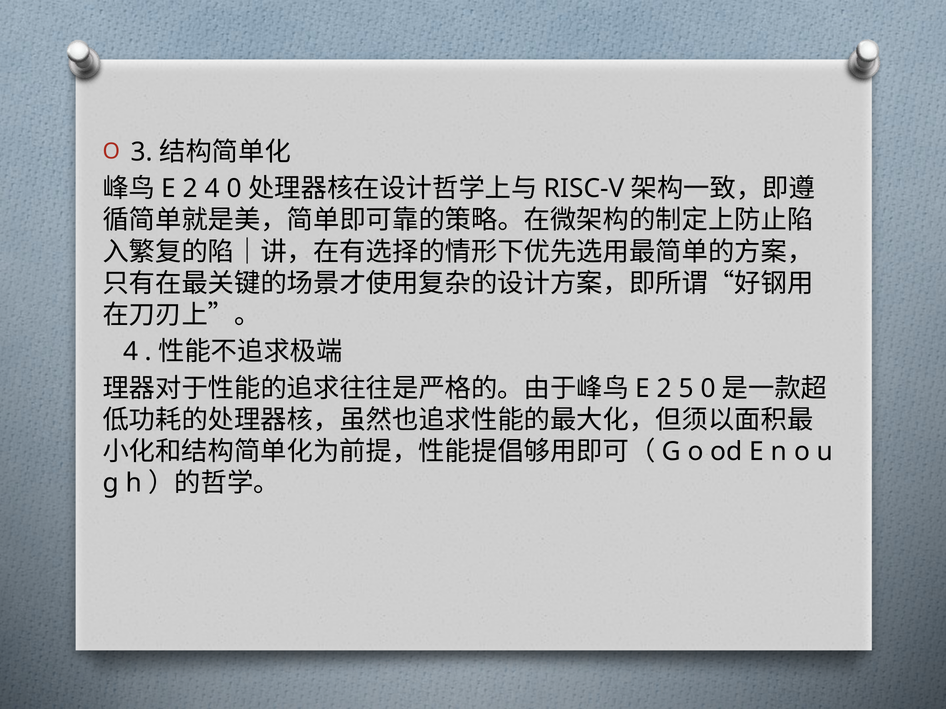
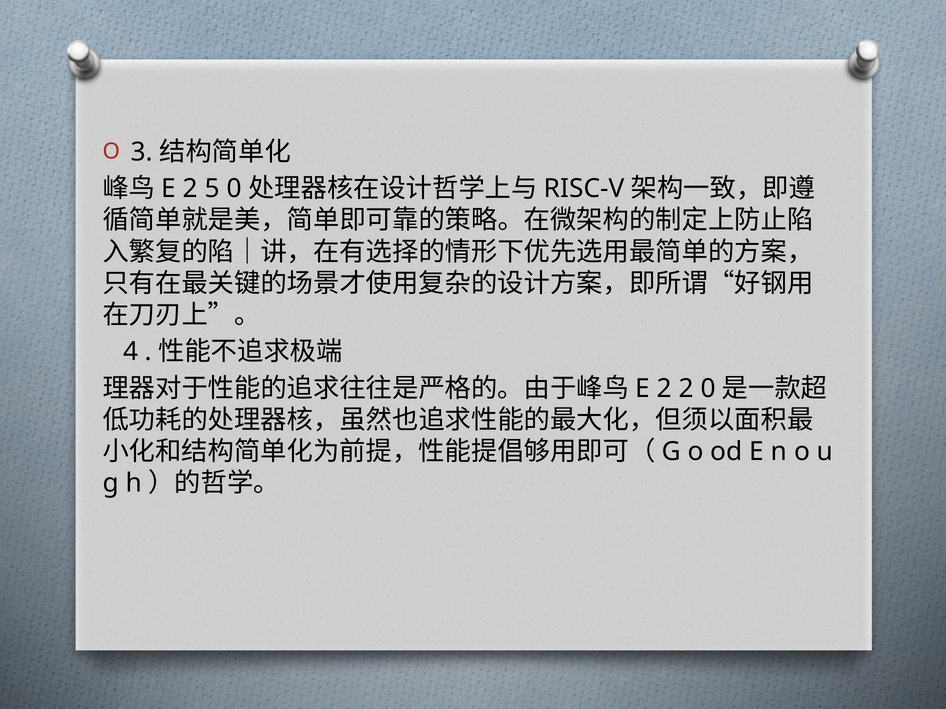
2 4: 4 -> 5
2 5: 5 -> 2
